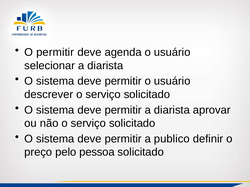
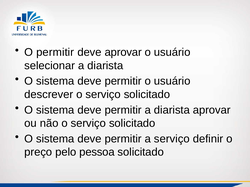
deve agenda: agenda -> aprovar
a publico: publico -> serviço
